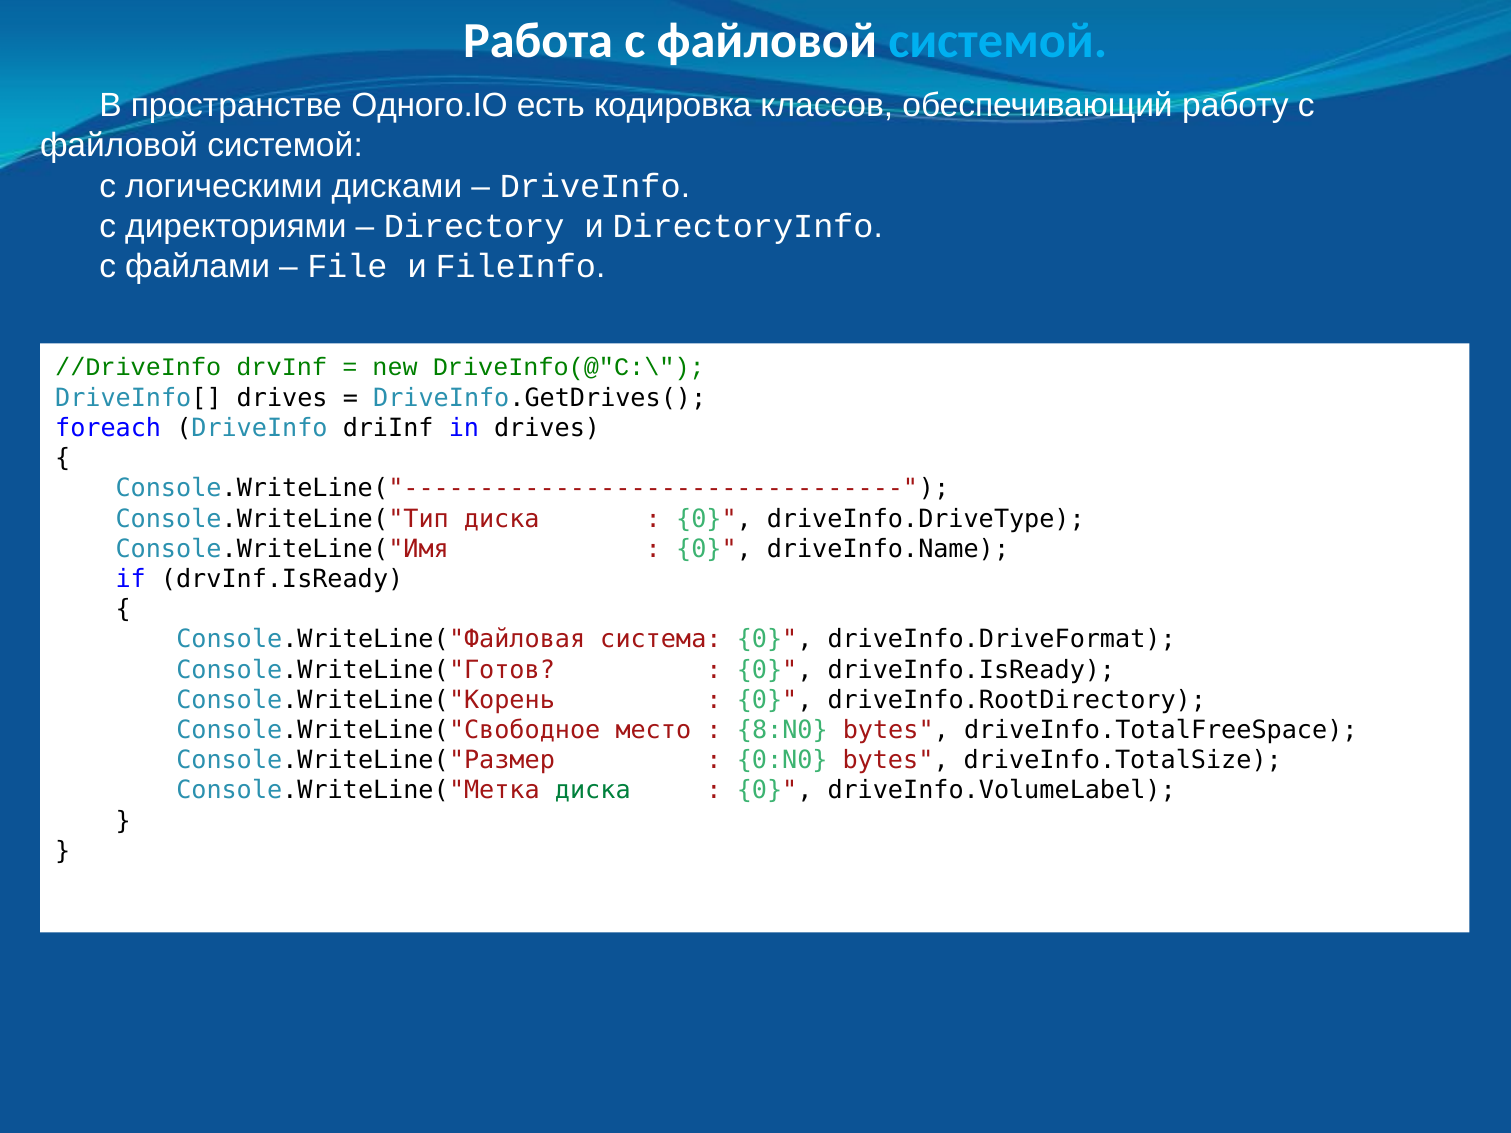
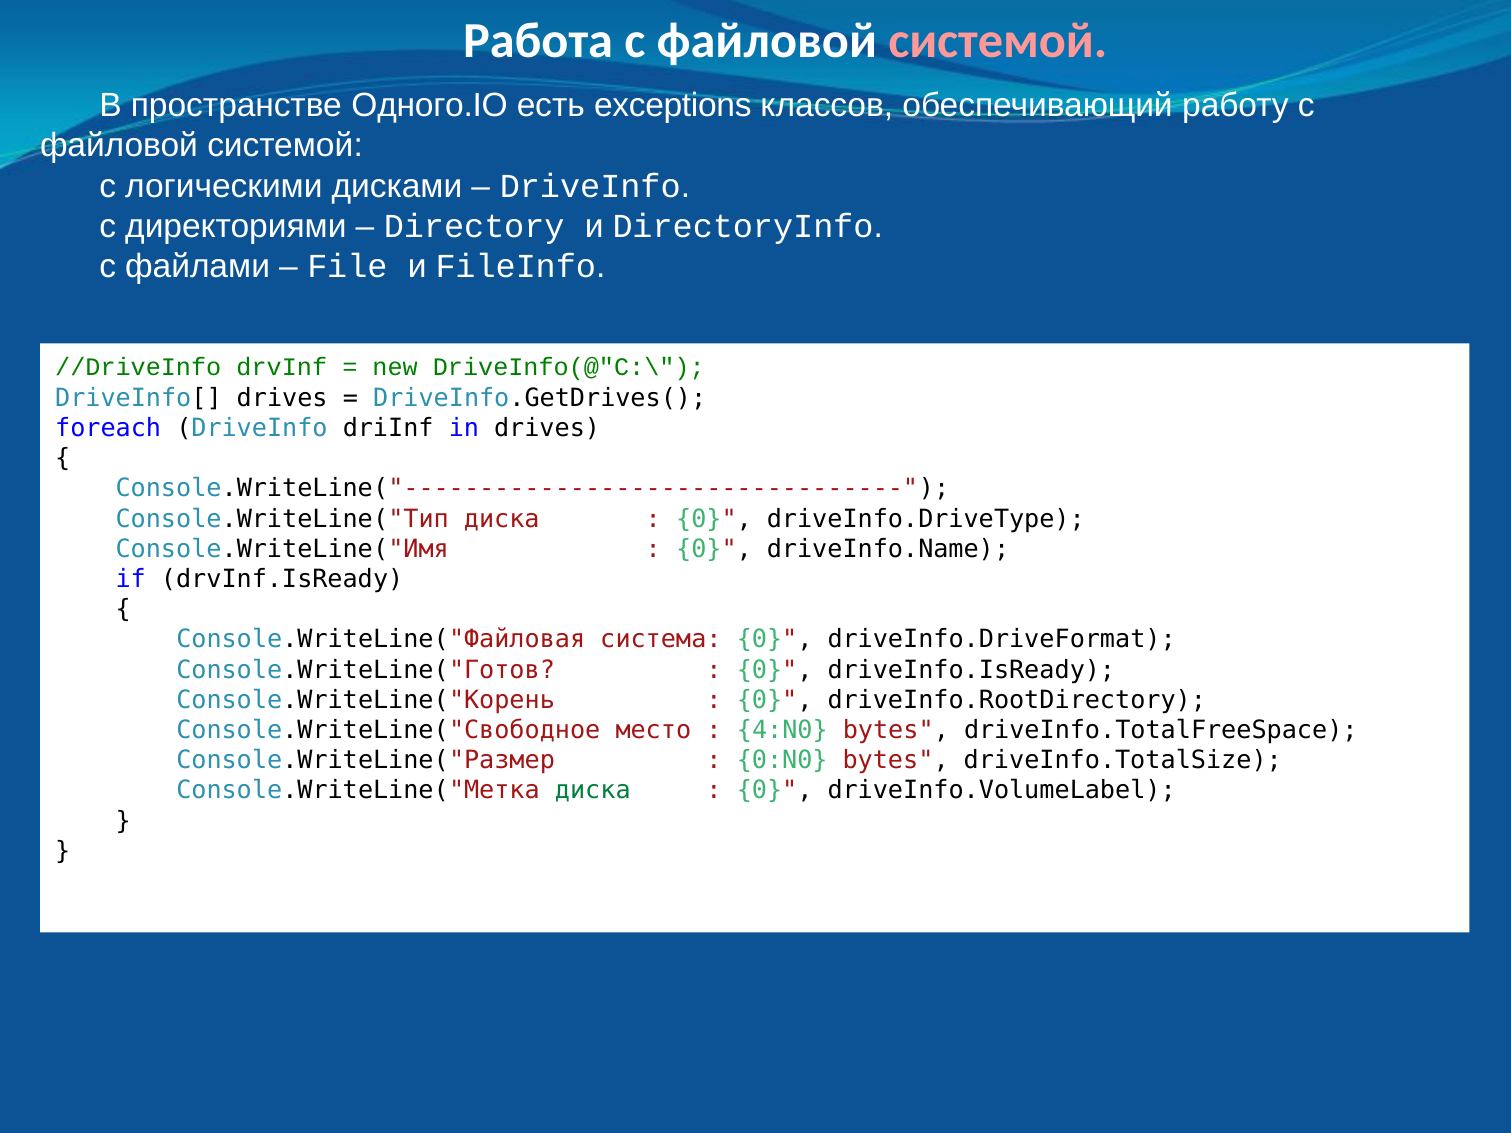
системой at (998, 41) colour: light blue -> pink
кодировка: кодировка -> exceptions
8:N0: 8:N0 -> 4:N0
